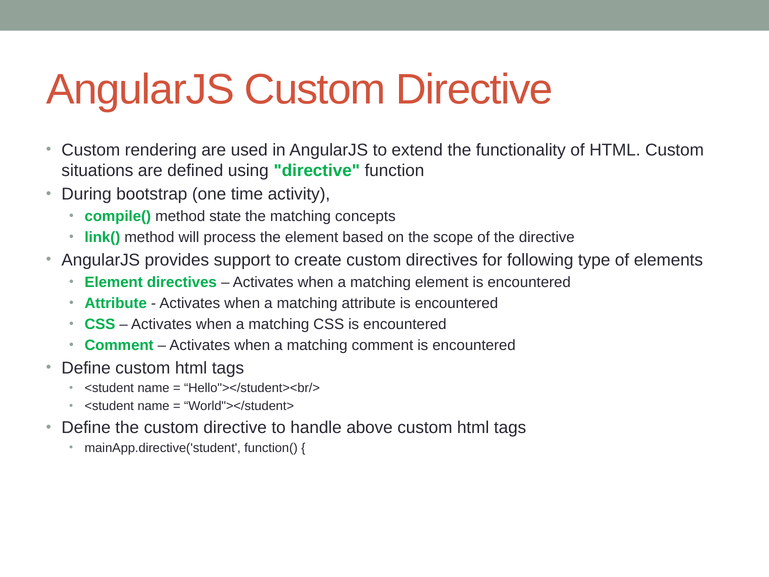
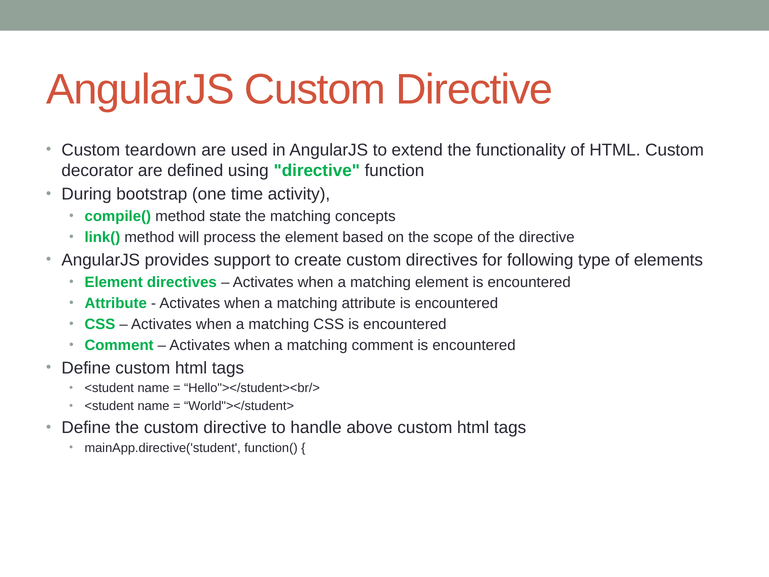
rendering: rendering -> teardown
situations: situations -> decorator
